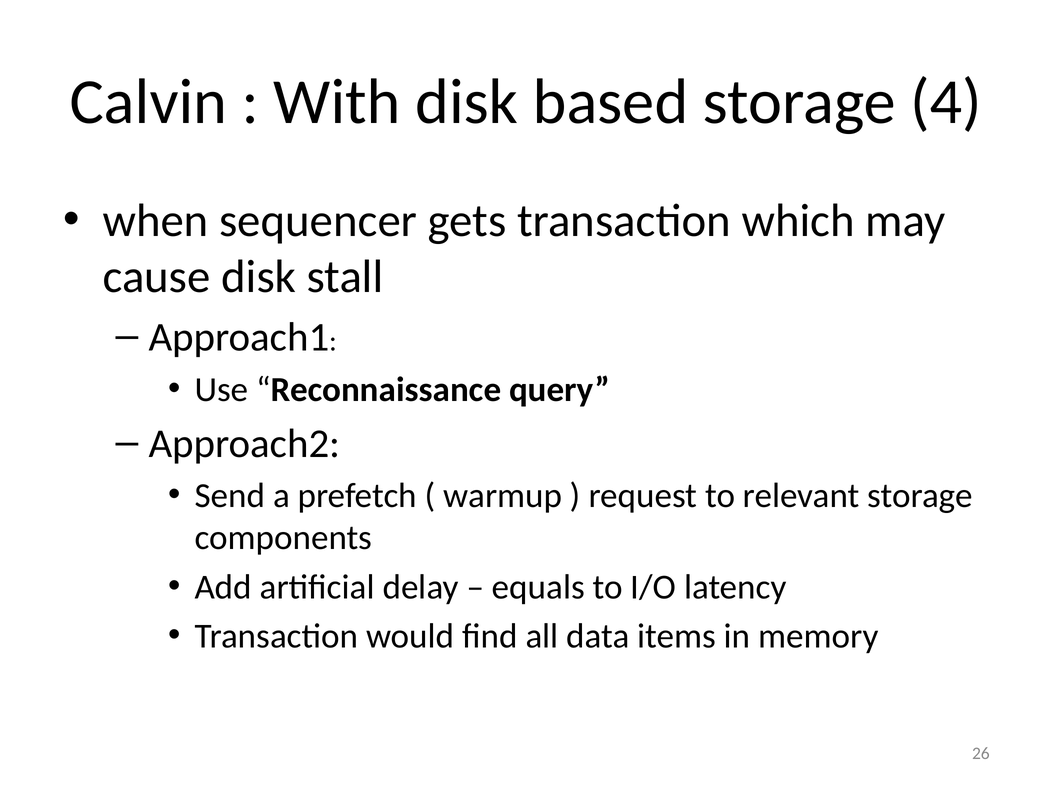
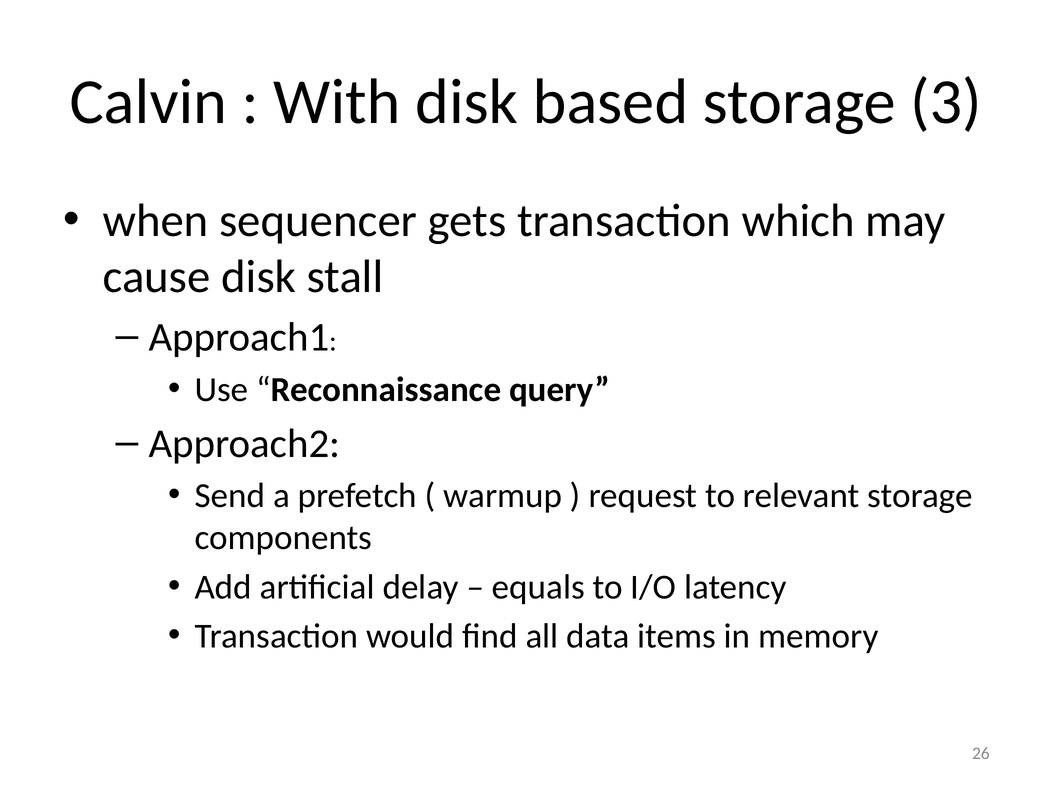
4: 4 -> 3
